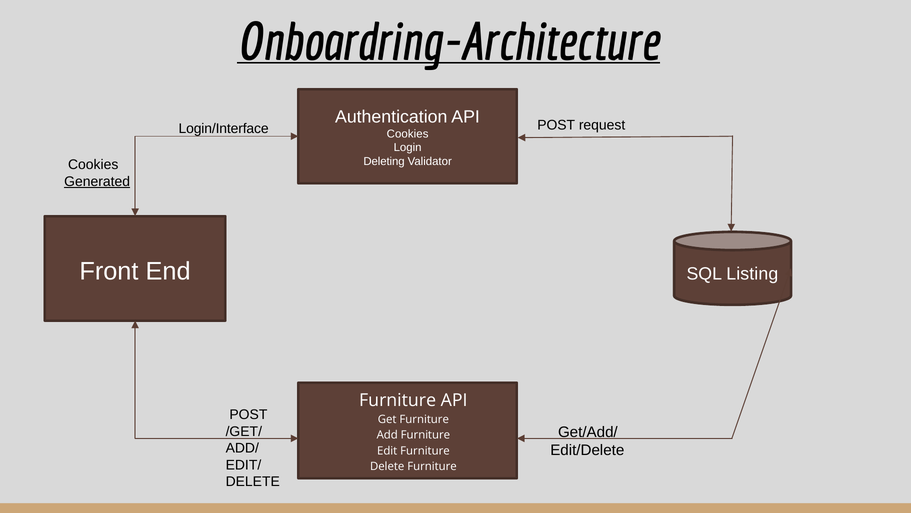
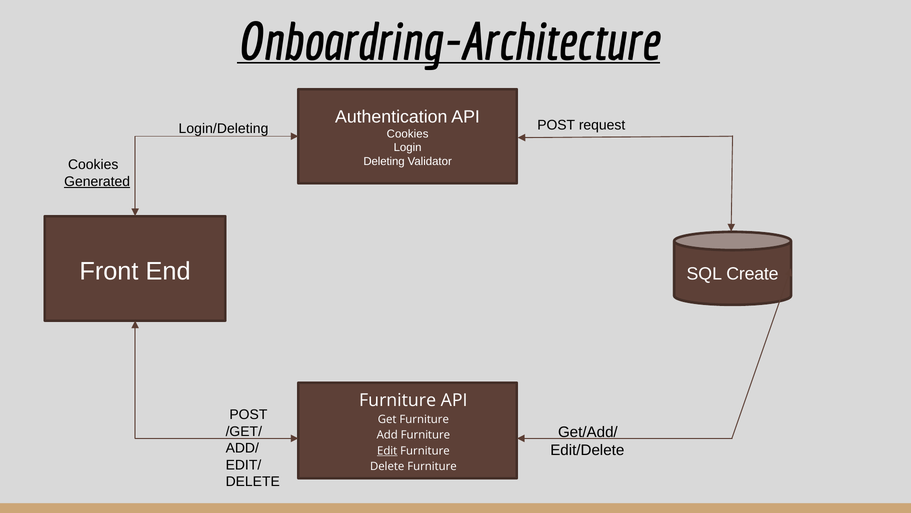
Login/Interface: Login/Interface -> Login/Deleting
Listing: Listing -> Create
Edit underline: none -> present
